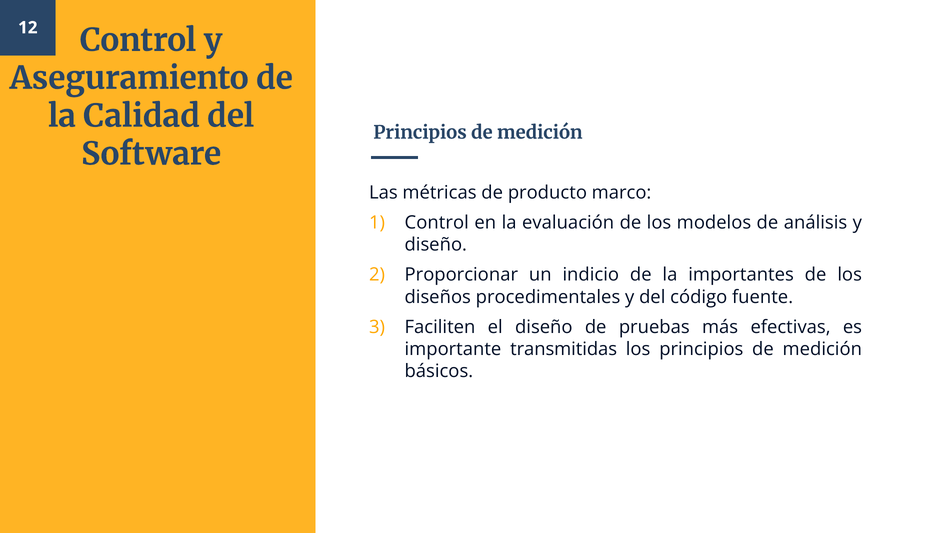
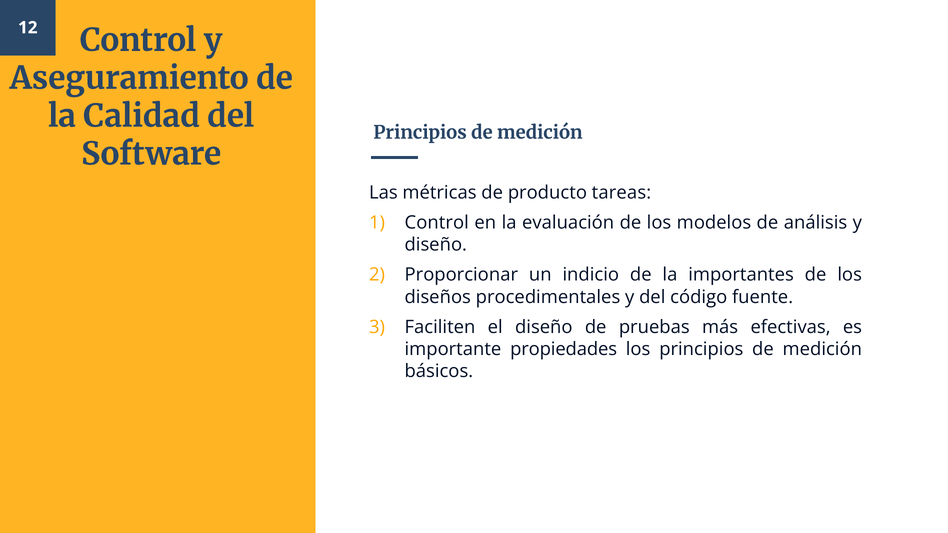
marco: marco -> tareas
transmitidas: transmitidas -> propiedades
